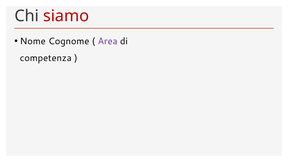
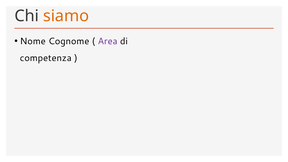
siamo colour: red -> orange
